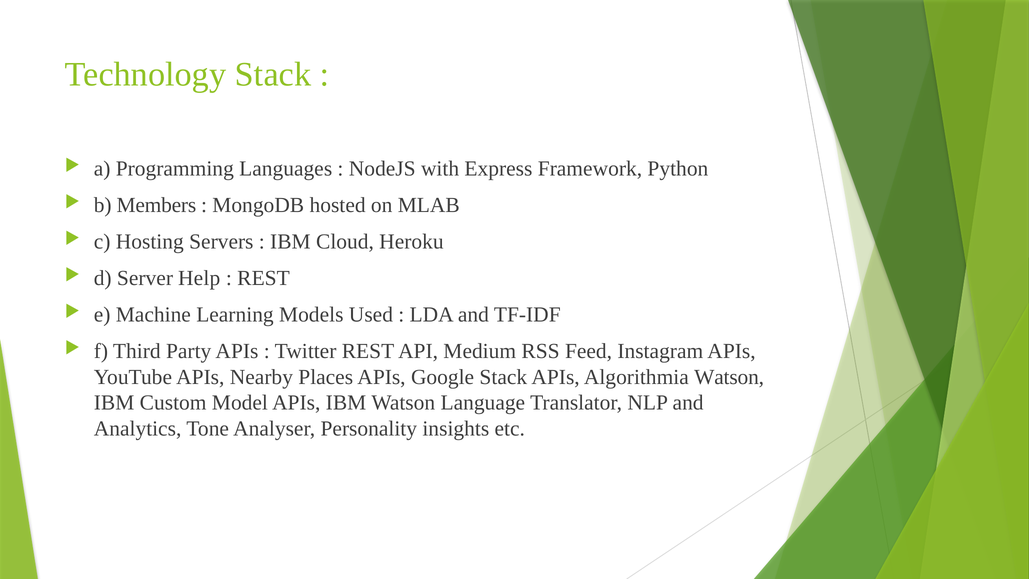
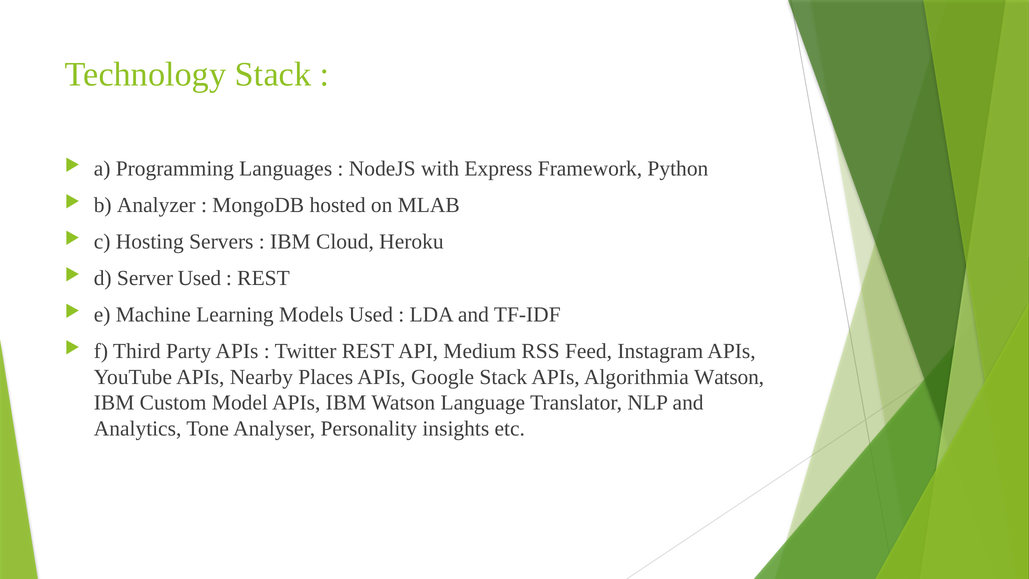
Members: Members -> Analyzer
Server Help: Help -> Used
